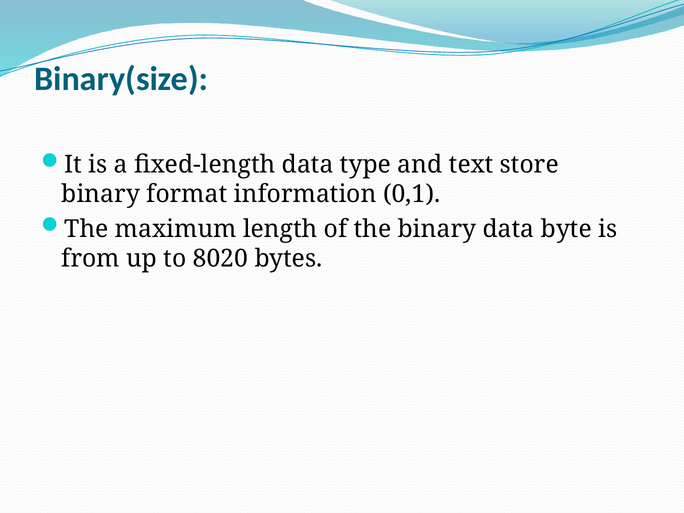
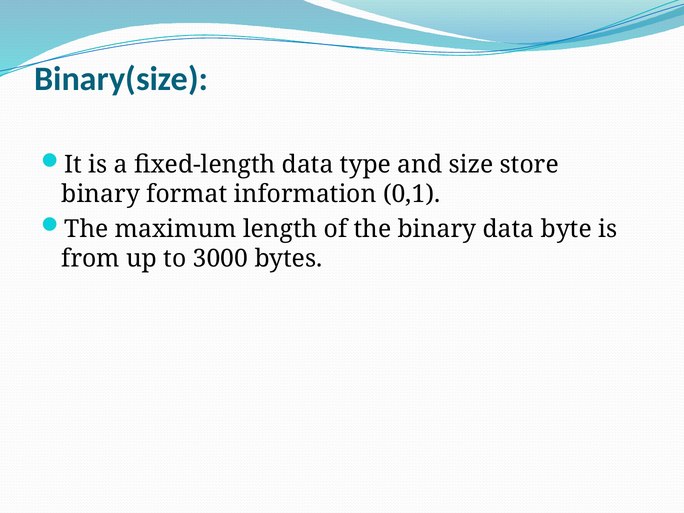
text: text -> size
8020: 8020 -> 3000
